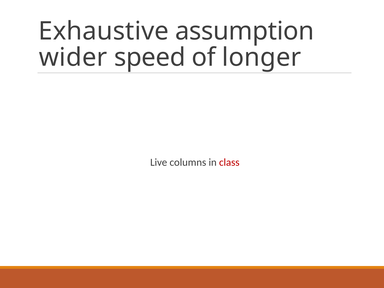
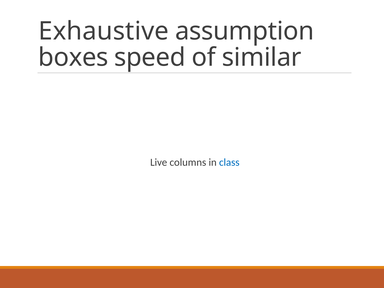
wider: wider -> boxes
longer: longer -> similar
class colour: red -> blue
